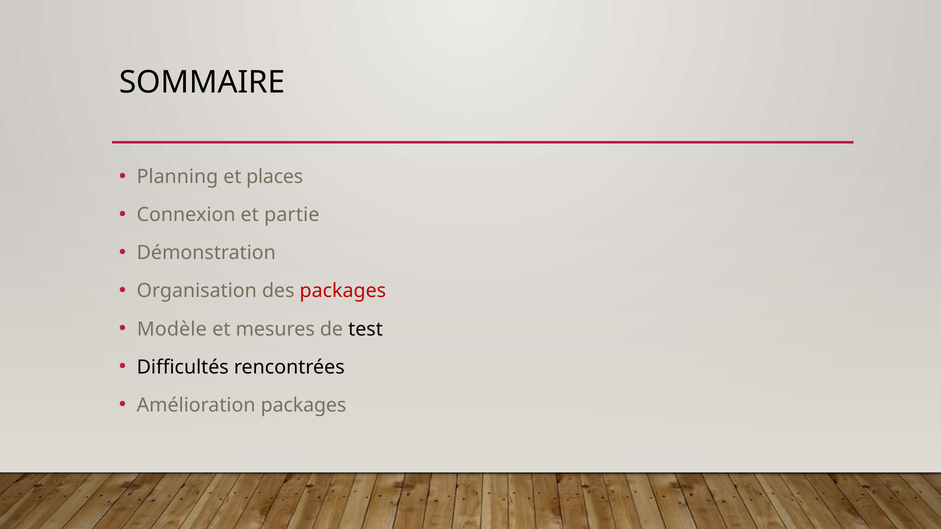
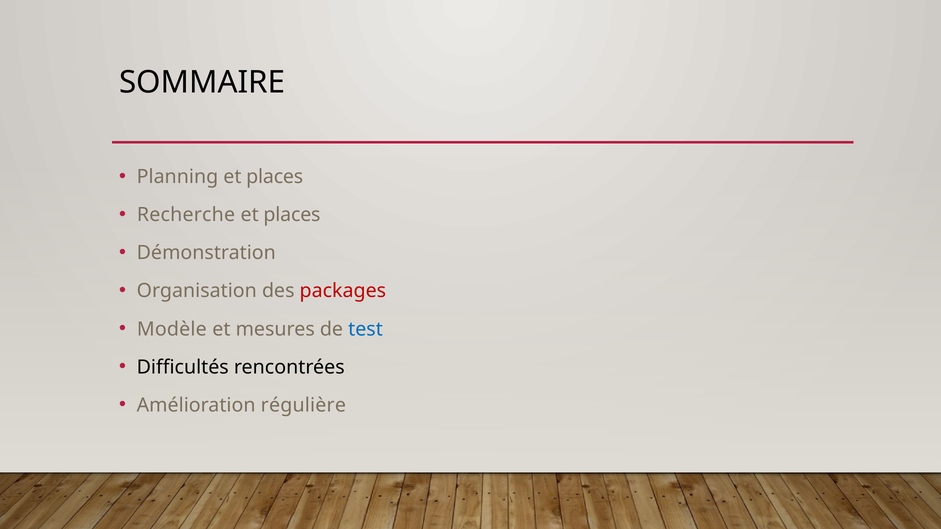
Connexion: Connexion -> Recherche
partie at (292, 215): partie -> places
test colour: black -> blue
Amélioration packages: packages -> régulière
